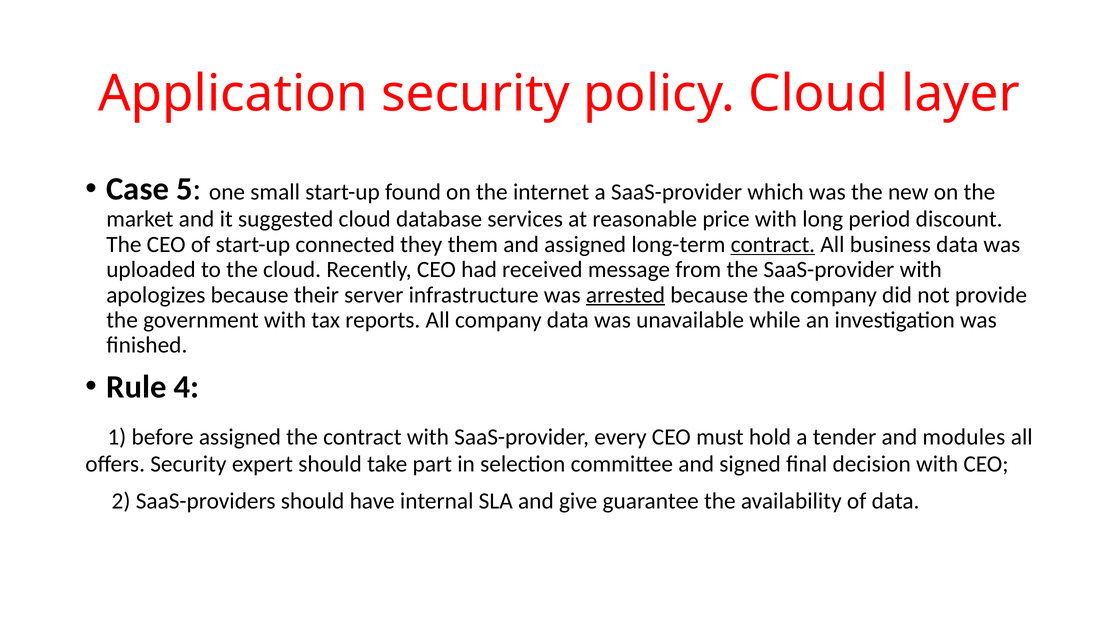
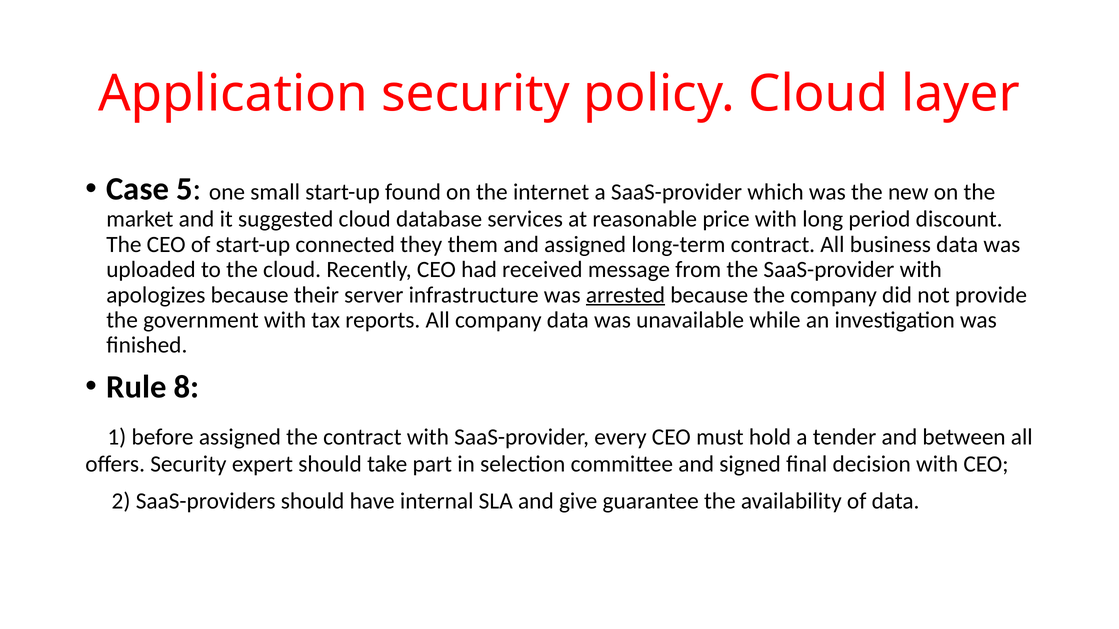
contract at (773, 245) underline: present -> none
4: 4 -> 8
modules: modules -> between
